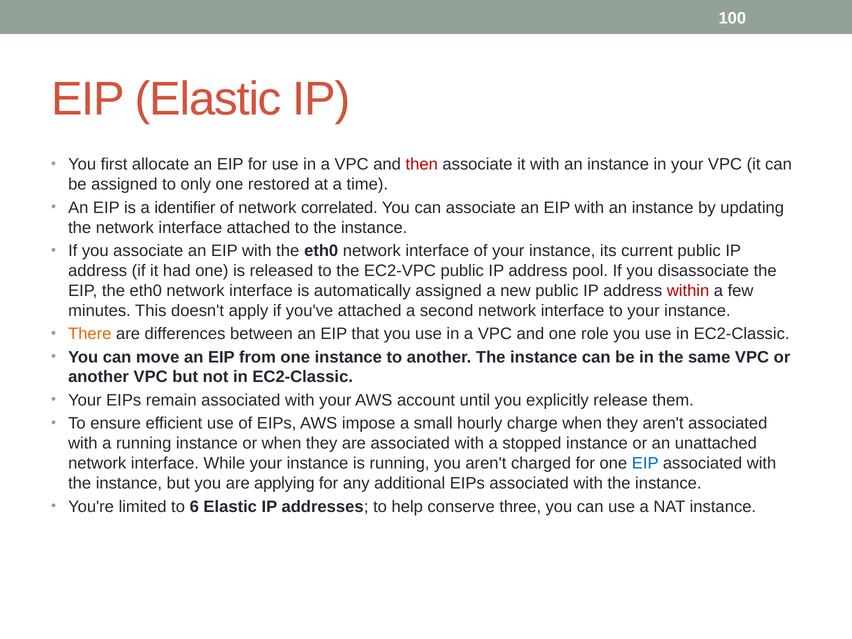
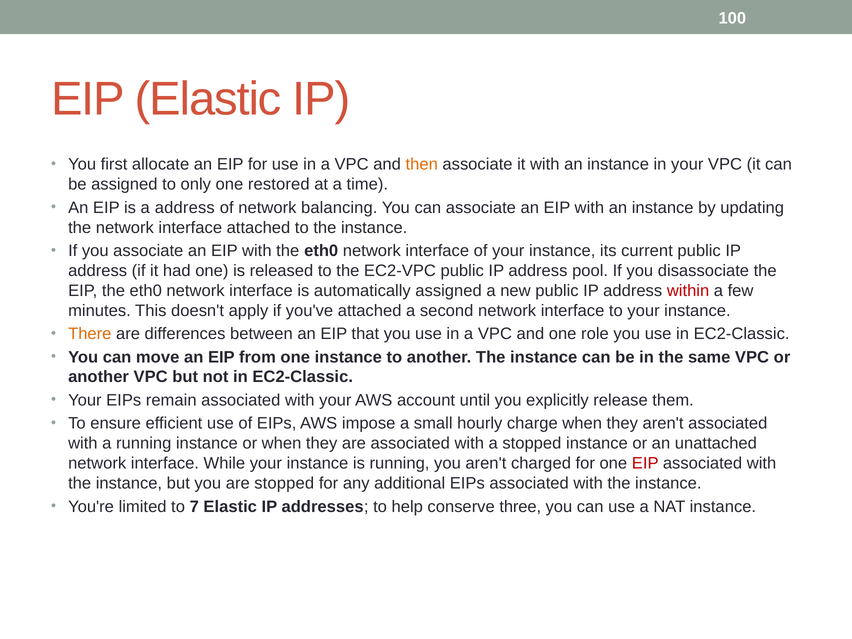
then colour: red -> orange
a identifier: identifier -> address
correlated: correlated -> balancing
EIP at (645, 463) colour: blue -> red
are applying: applying -> stopped
6: 6 -> 7
